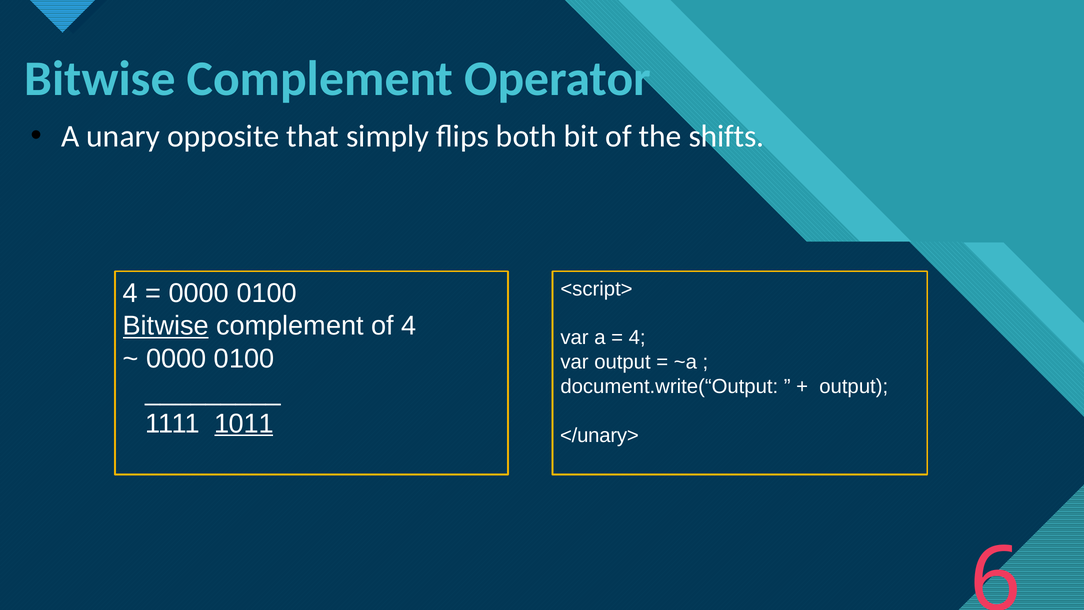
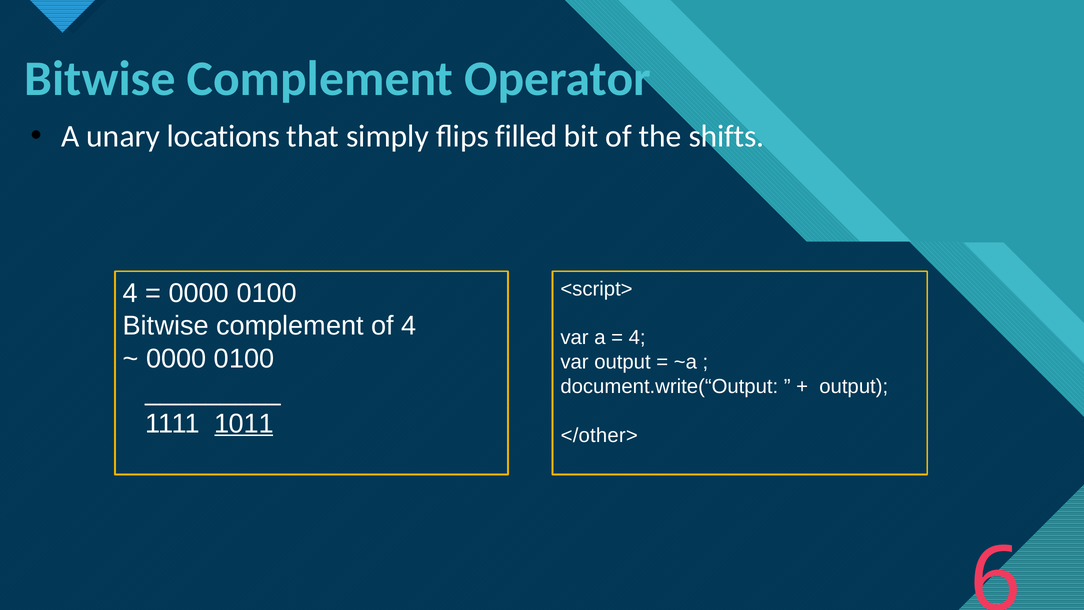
opposite: opposite -> locations
both: both -> filled
Bitwise at (166, 326) underline: present -> none
</unary>: </unary> -> </other>
